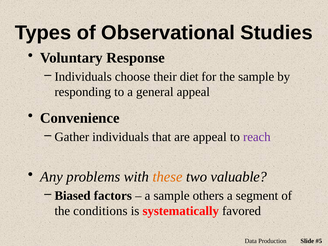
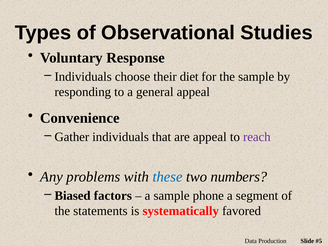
these colour: orange -> blue
valuable: valuable -> numbers
others: others -> phone
conditions: conditions -> statements
